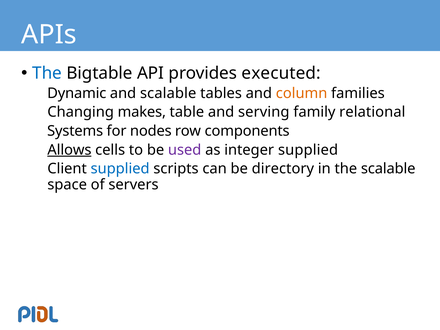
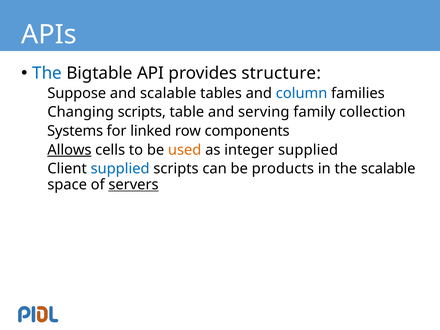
executed: executed -> structure
Dynamic: Dynamic -> Suppose
column colour: orange -> blue
Changing makes: makes -> scripts
relational: relational -> collection
nodes: nodes -> linked
used colour: purple -> orange
directory: directory -> products
servers underline: none -> present
